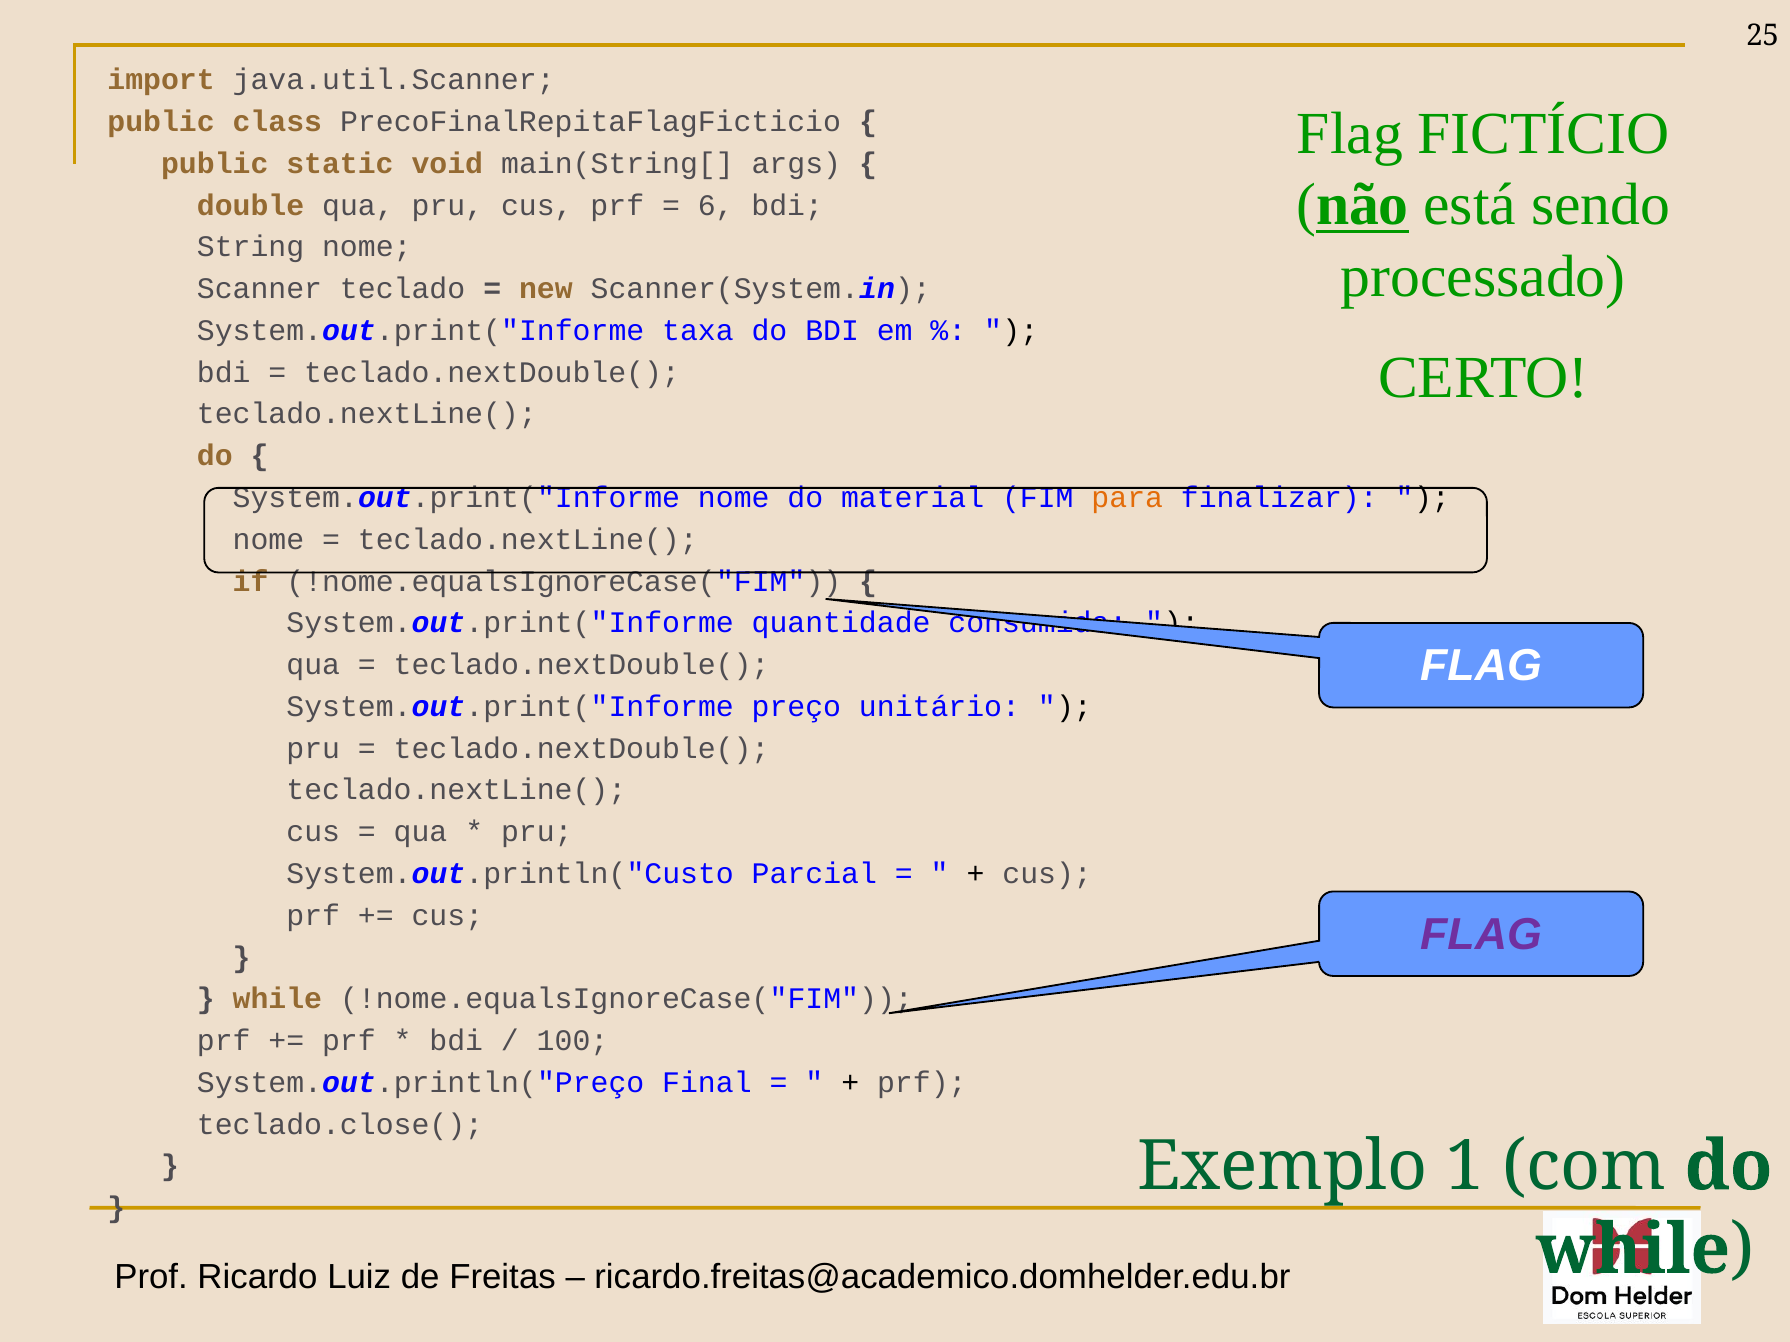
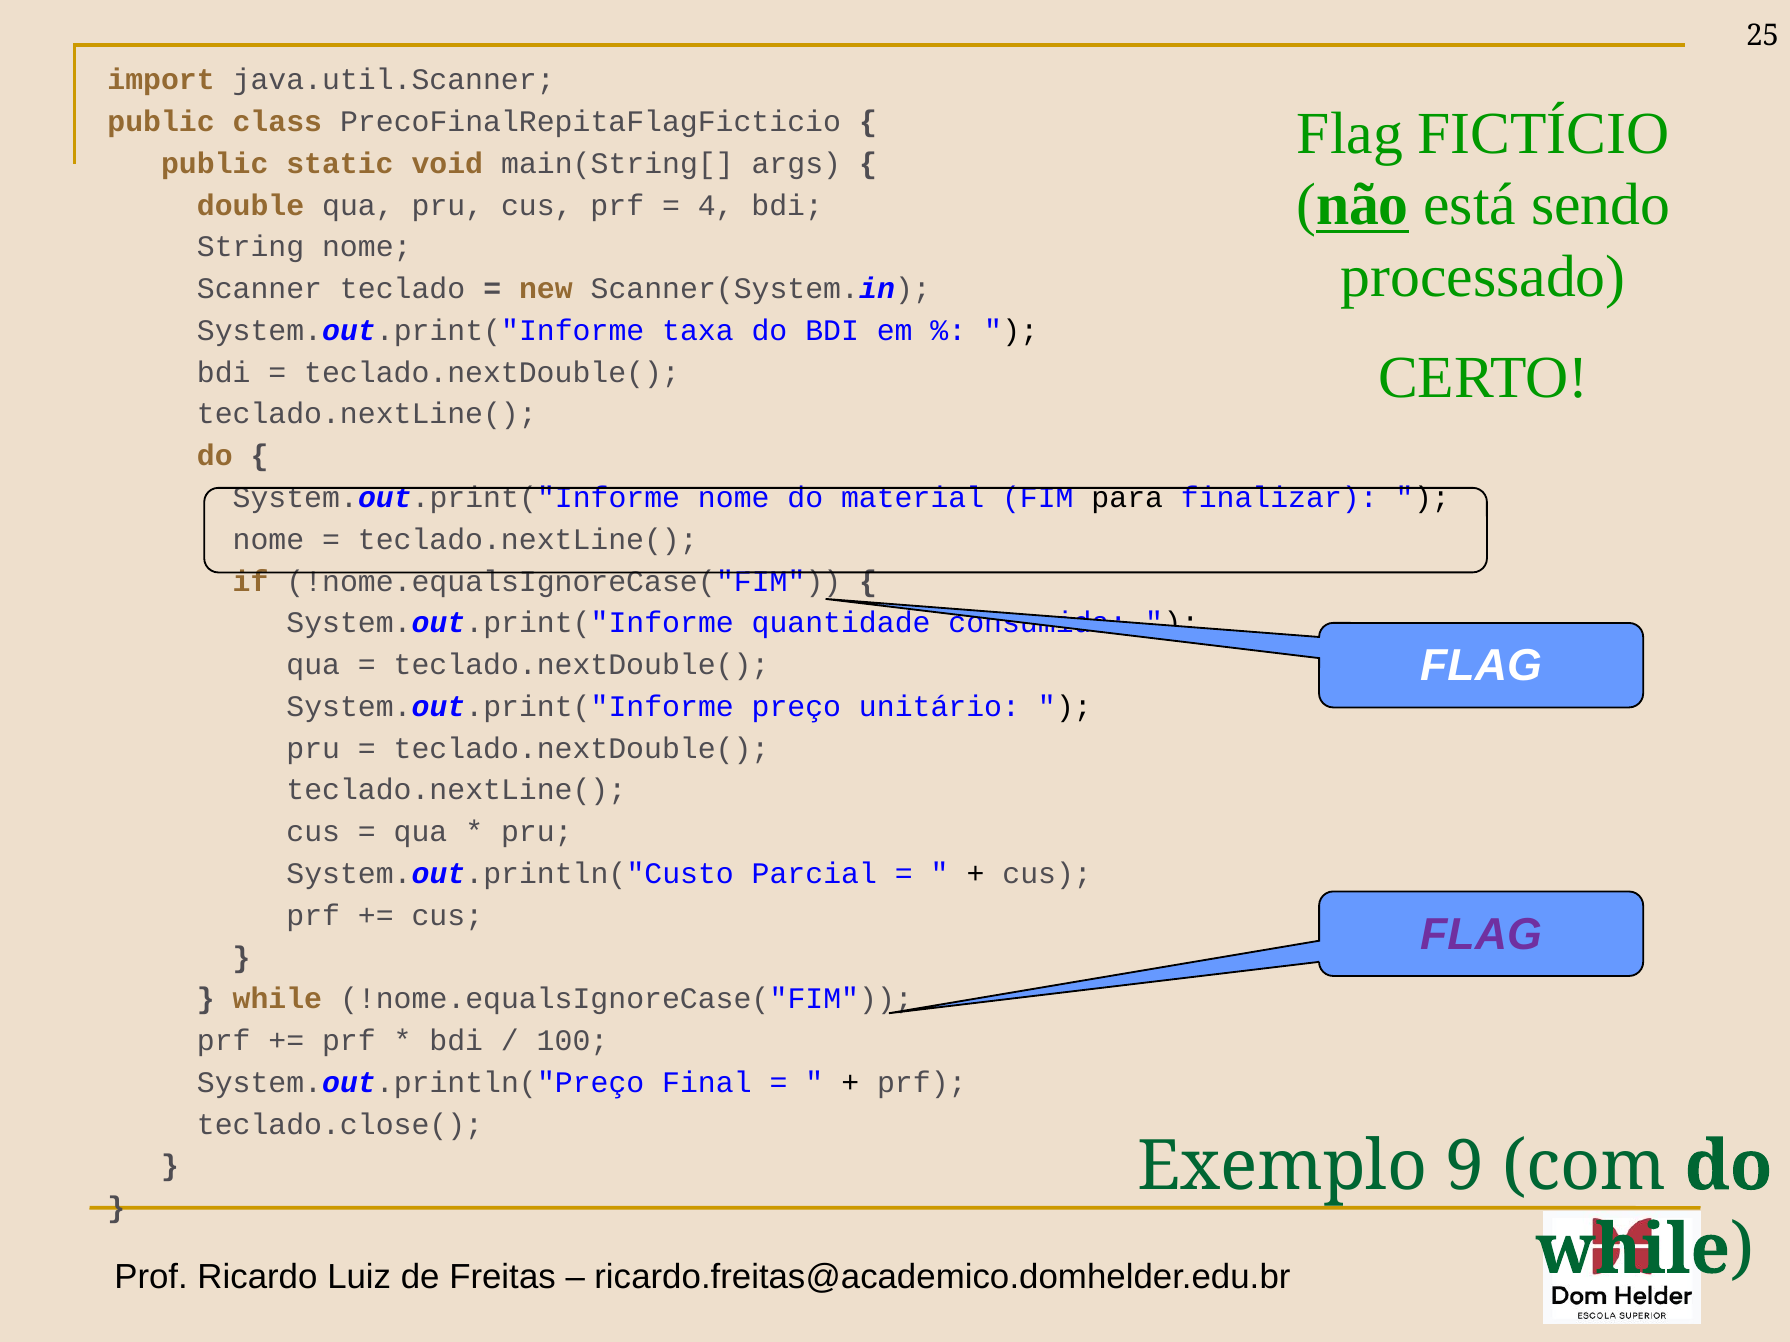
6: 6 -> 4
para colour: orange -> black
1: 1 -> 9
